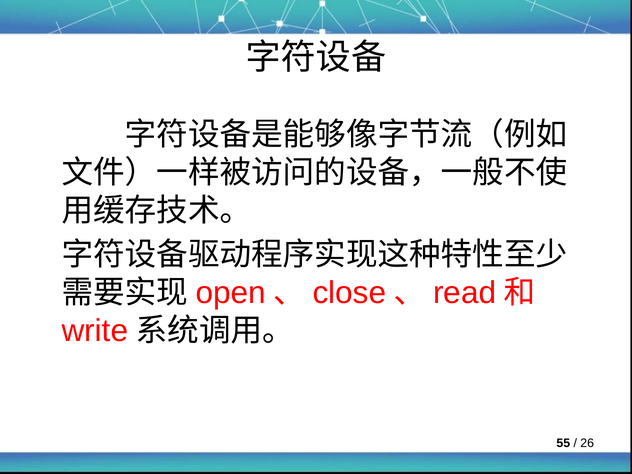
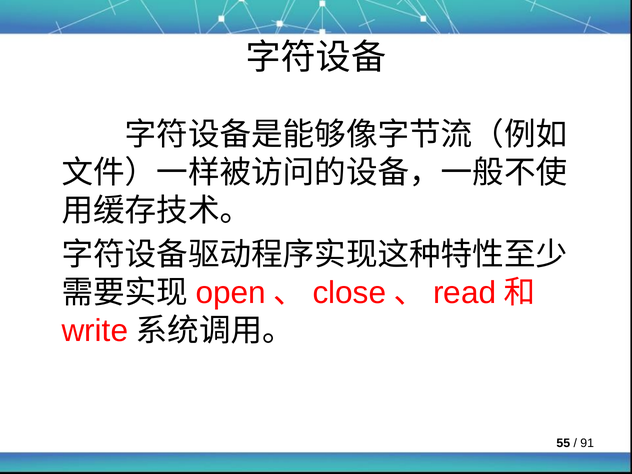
26: 26 -> 91
